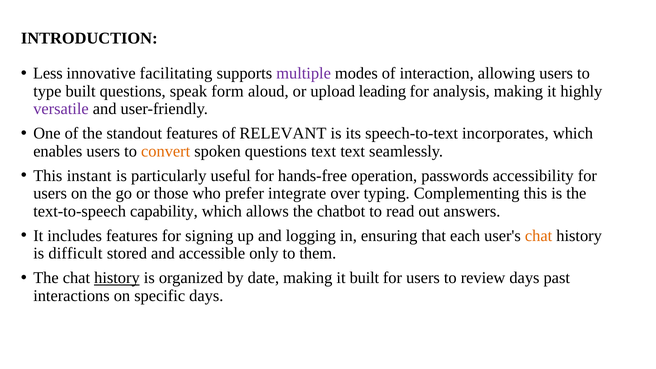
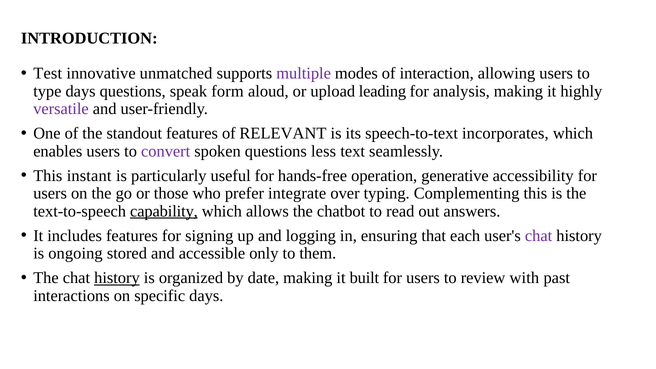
Less: Less -> Test
facilitating: facilitating -> unmatched
type built: built -> days
convert colour: orange -> purple
questions text: text -> less
passwords: passwords -> generative
capability underline: none -> present
chat at (539, 236) colour: orange -> purple
difficult: difficult -> ongoing
review days: days -> with
